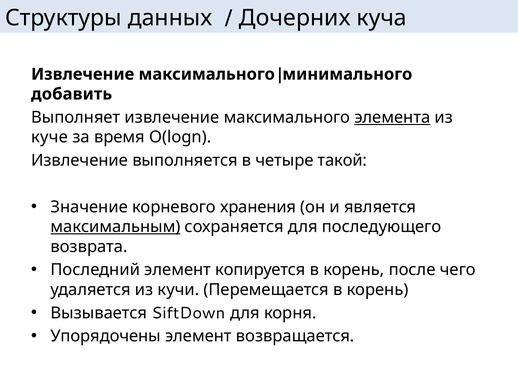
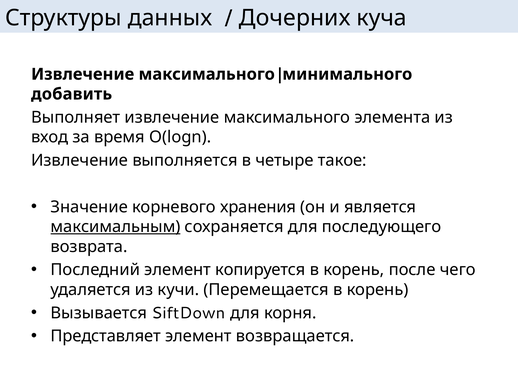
элемента underline: present -> none
куче: куче -> вход
такой: такой -> такое
Упорядочены: Упорядочены -> Представляет
